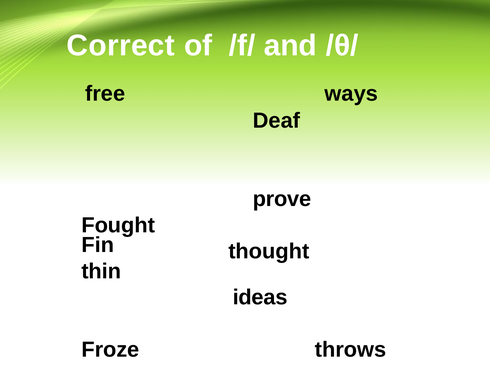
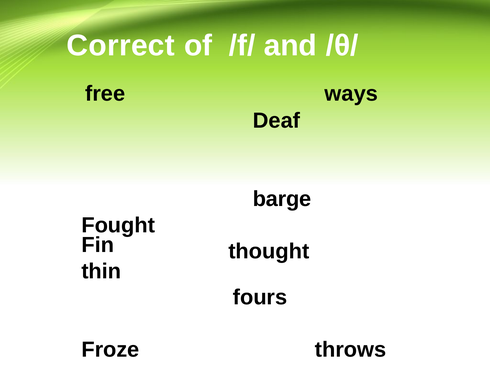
prove: prove -> barge
ideas: ideas -> fours
